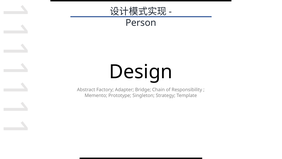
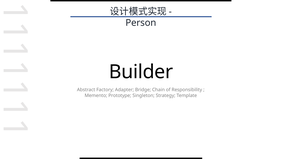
Design: Design -> Builder
